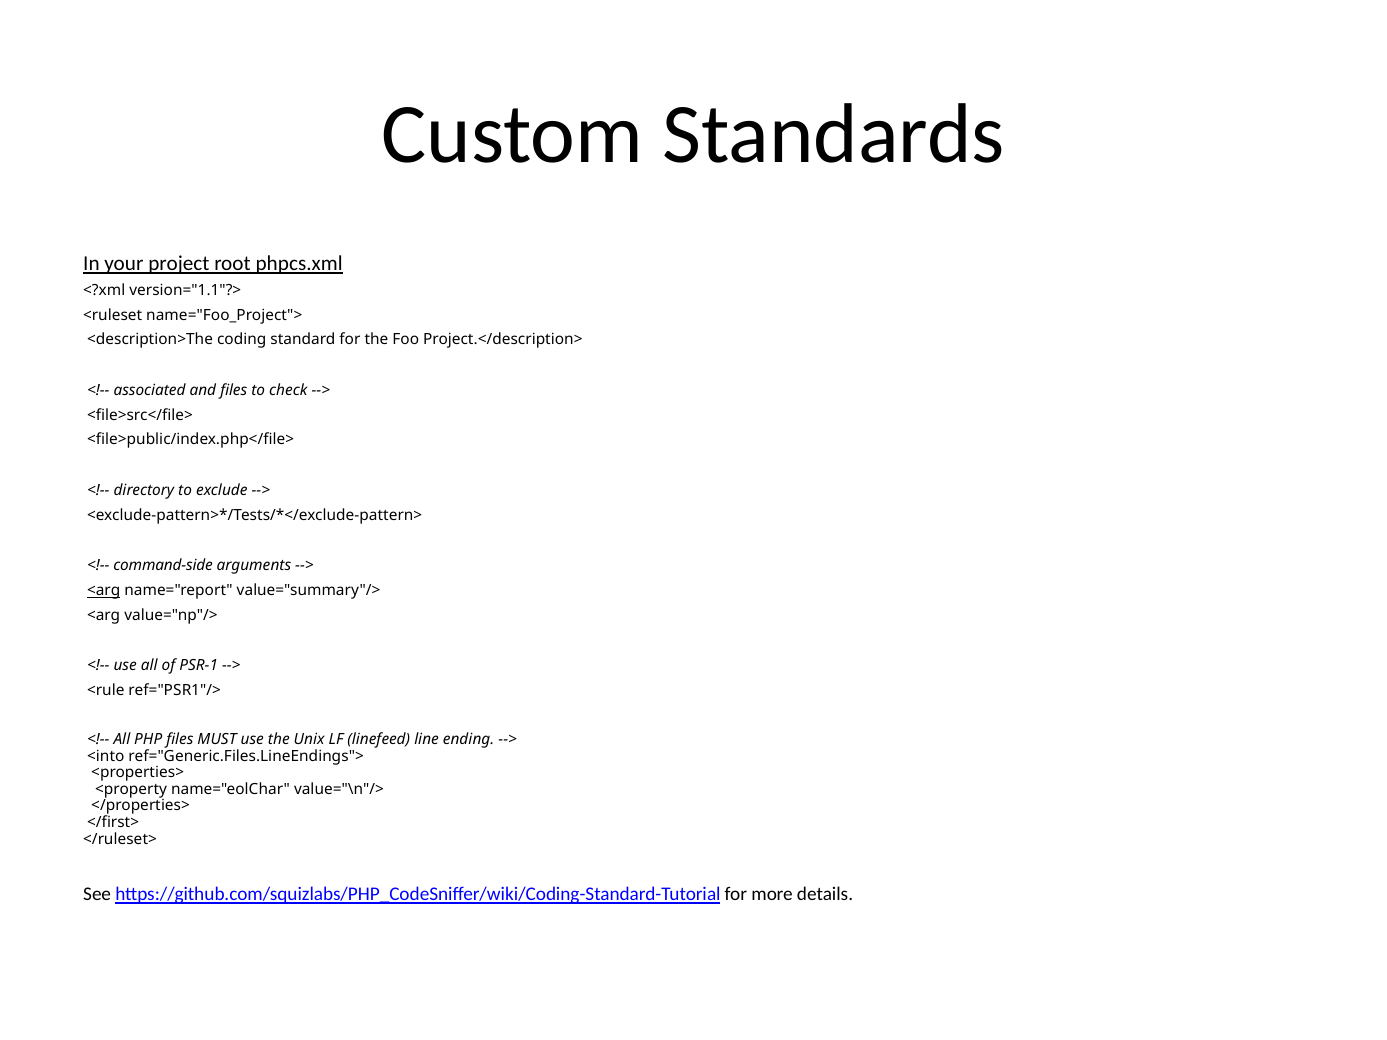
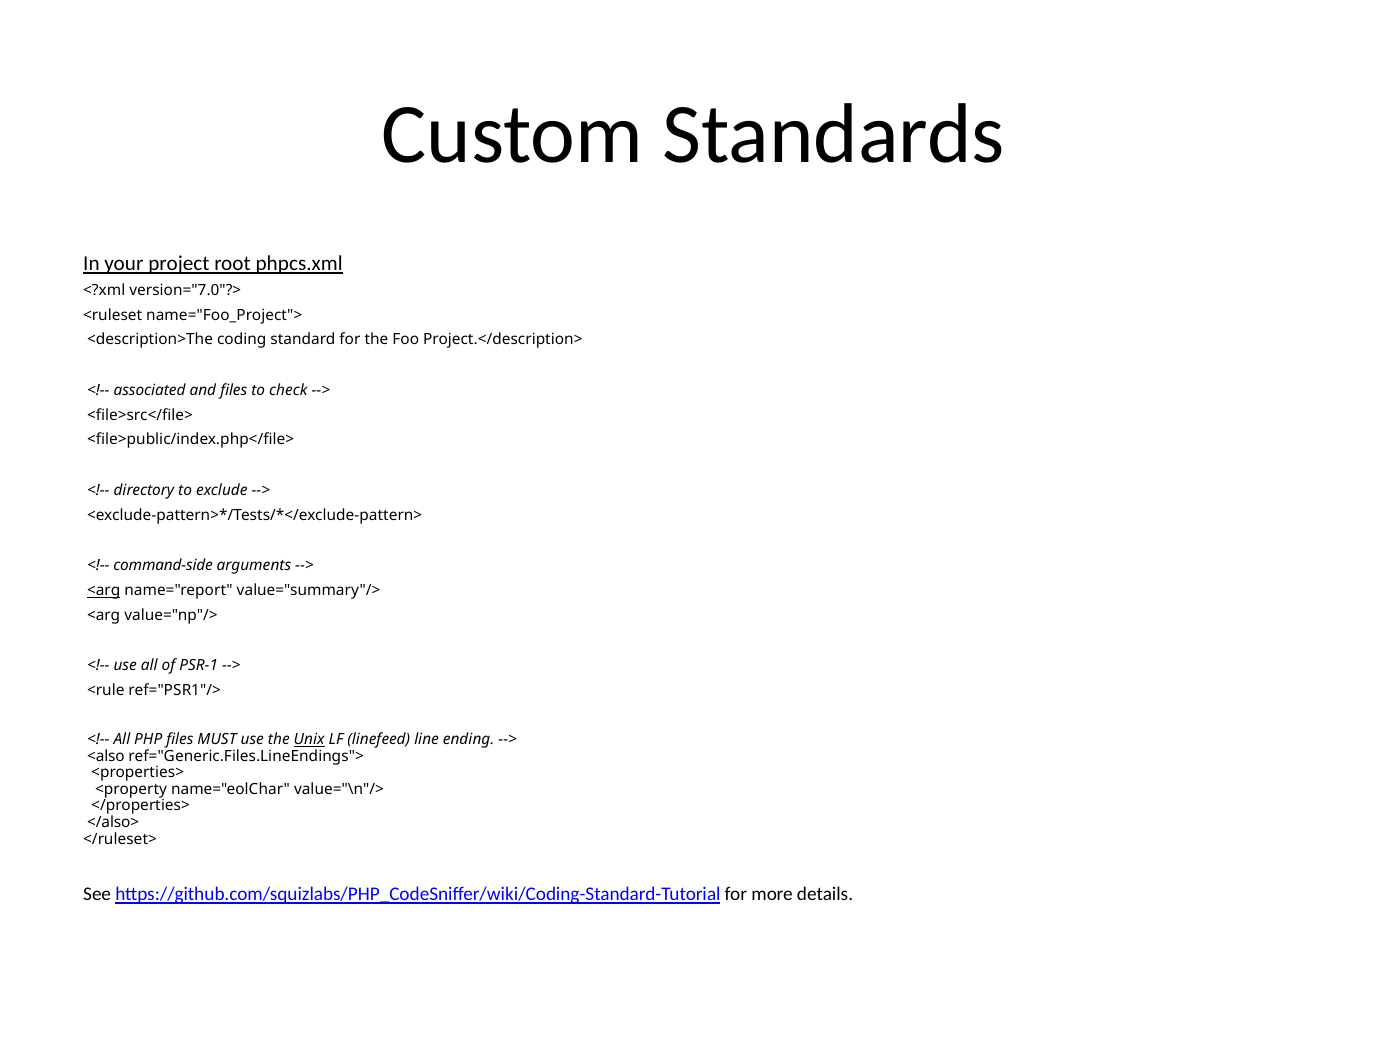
version="1.1"?>: version="1.1"?> -> version="7.0"?>
Unix underline: none -> present
<into: <into -> <also
</first>: </first> -> </also>
